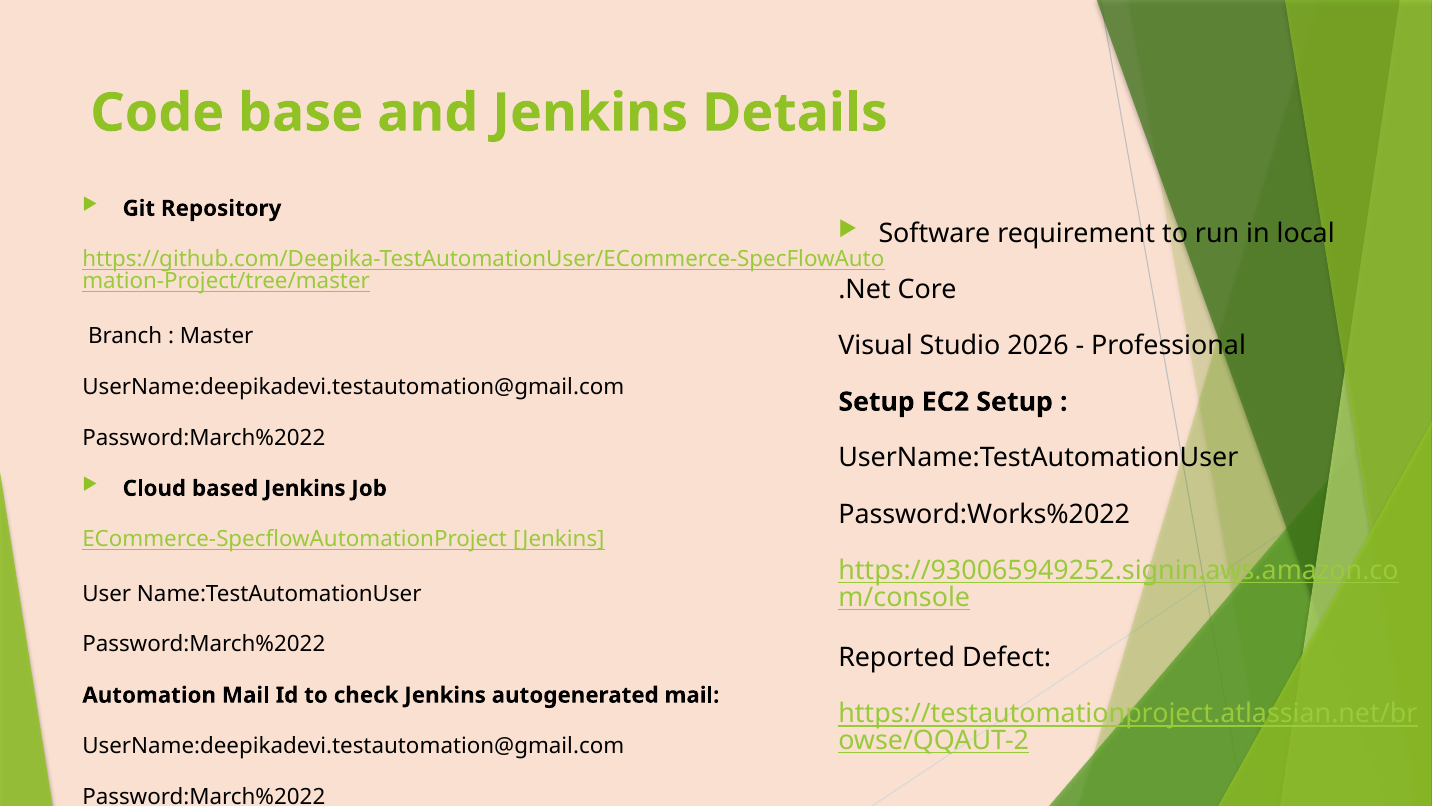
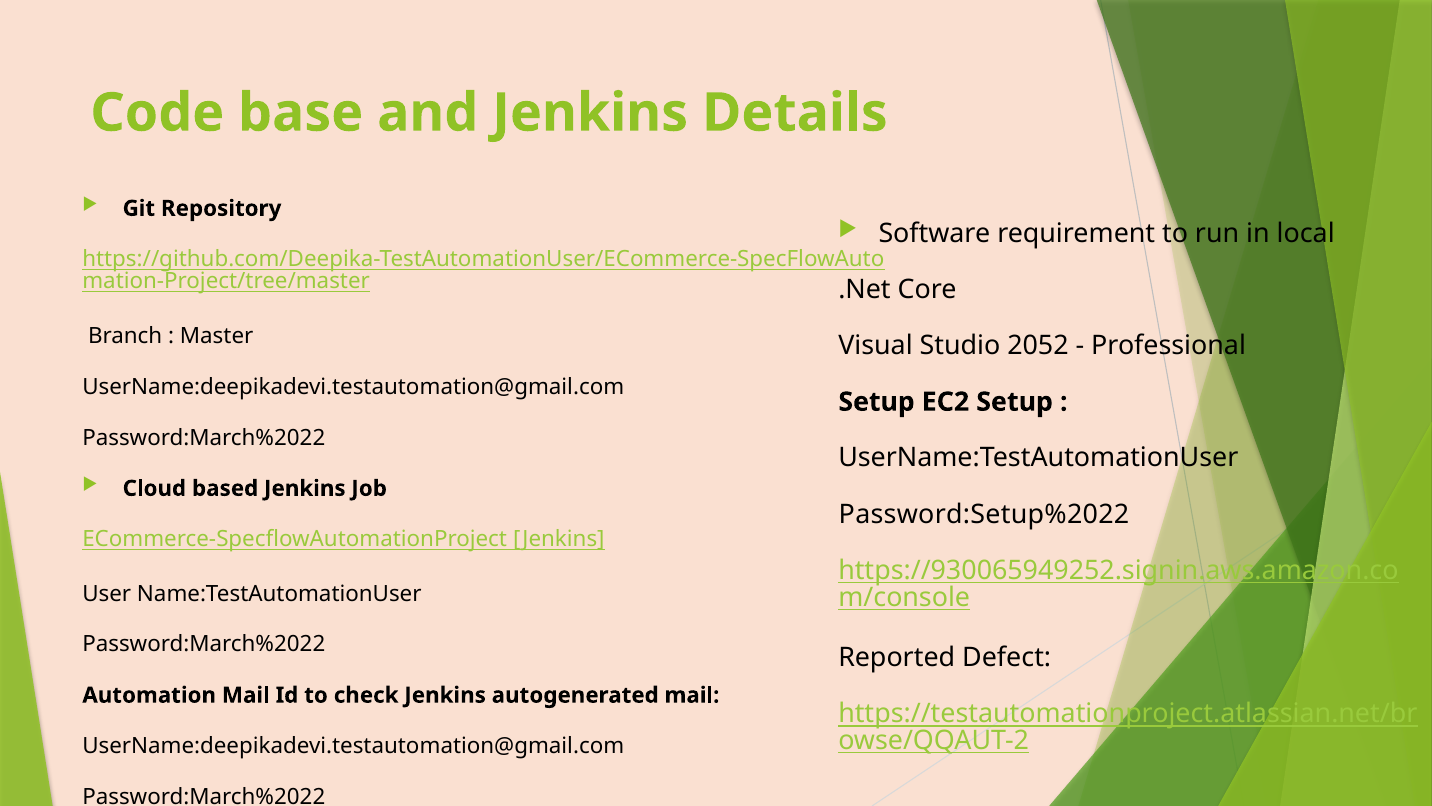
2026: 2026 -> 2052
Password:Works%2022: Password:Works%2022 -> Password:Setup%2022
